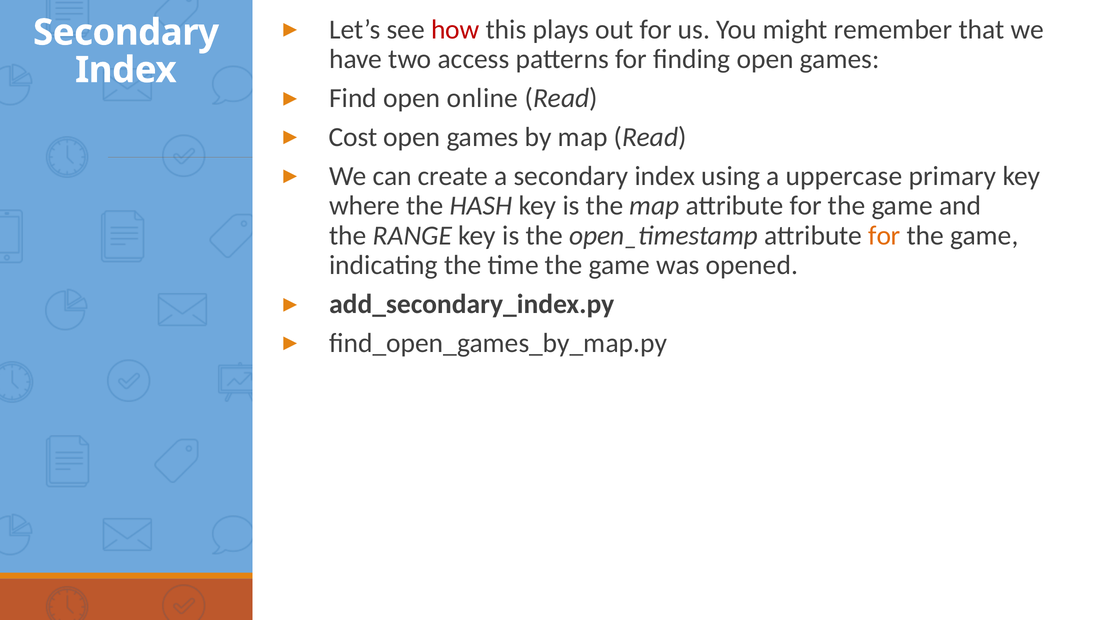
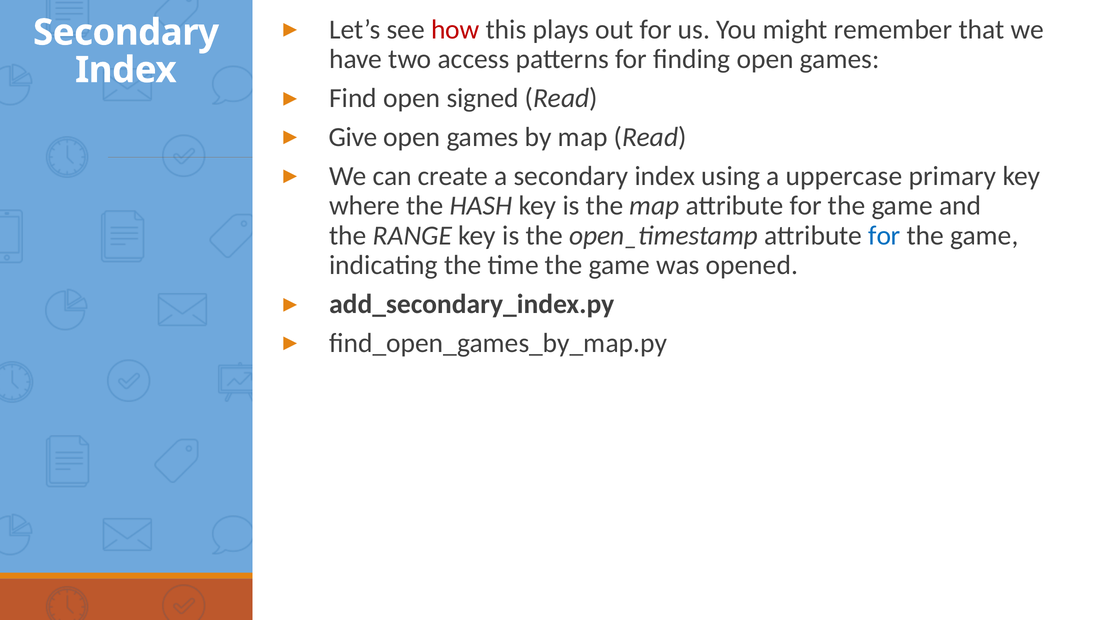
online: online -> signed
Cost: Cost -> Give
for at (884, 235) colour: orange -> blue
